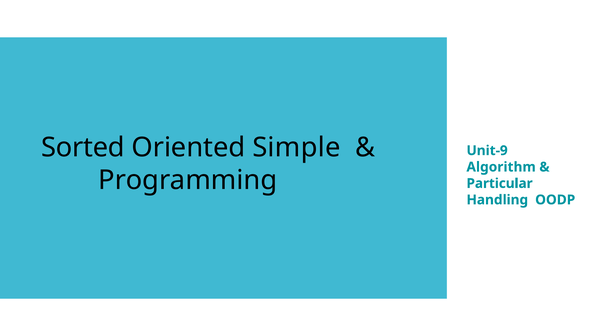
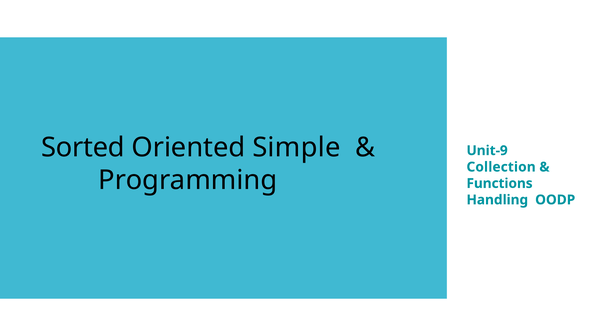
Algorithm: Algorithm -> Collection
Particular: Particular -> Functions
